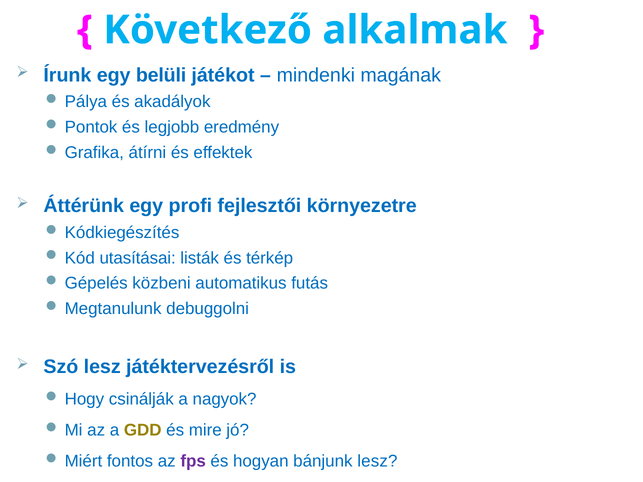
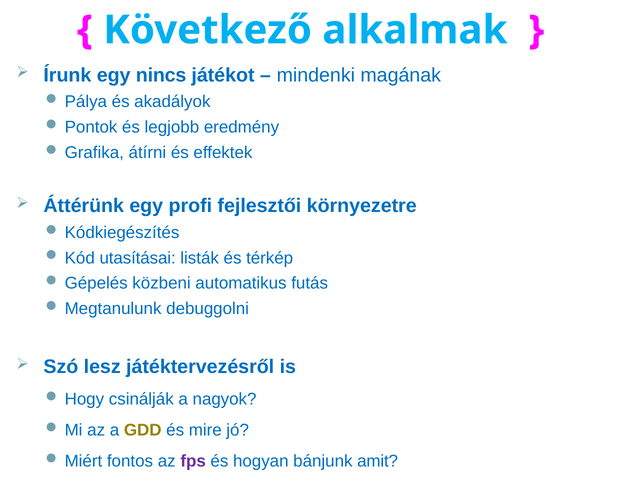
belüli: belüli -> nincs
bánjunk lesz: lesz -> amit
